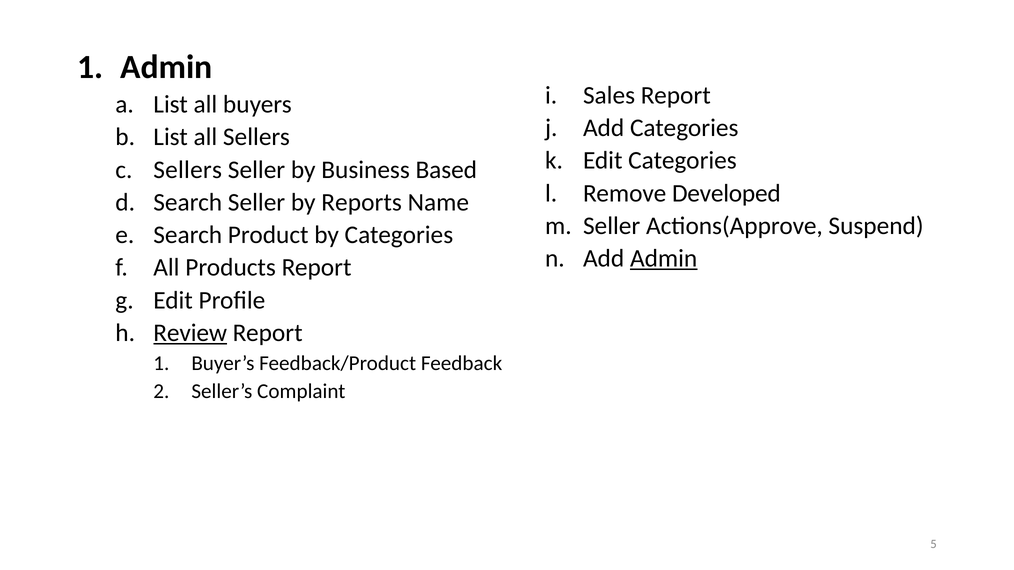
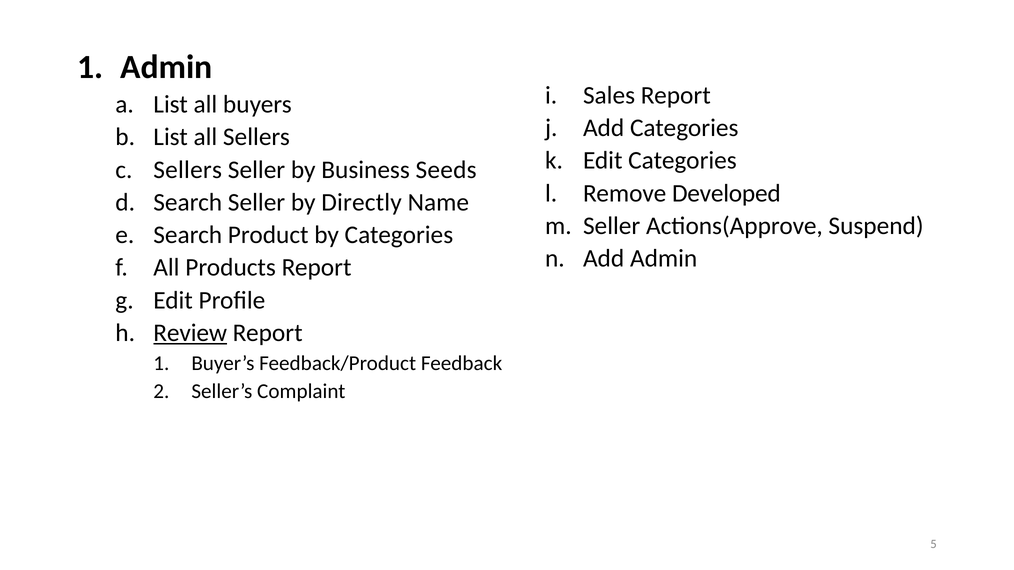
Based: Based -> Seeds
Reports: Reports -> Directly
Admin at (664, 259) underline: present -> none
